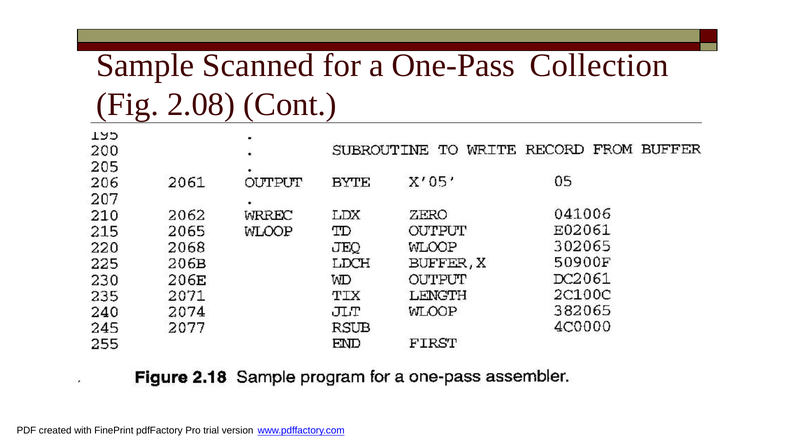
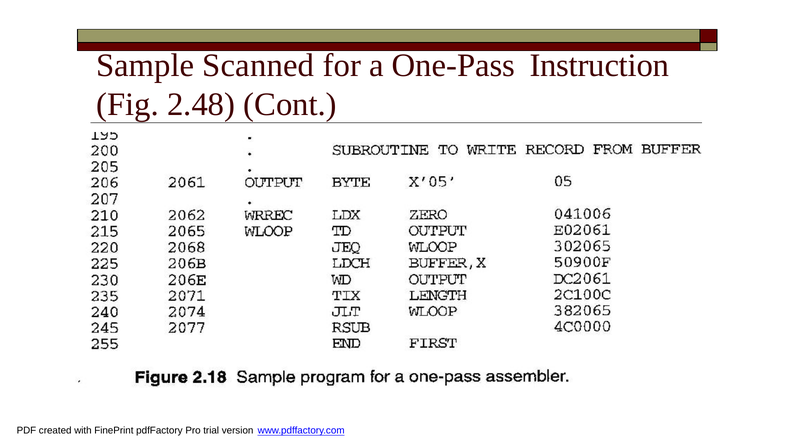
Collection: Collection -> Instruction
2.08: 2.08 -> 2.48
